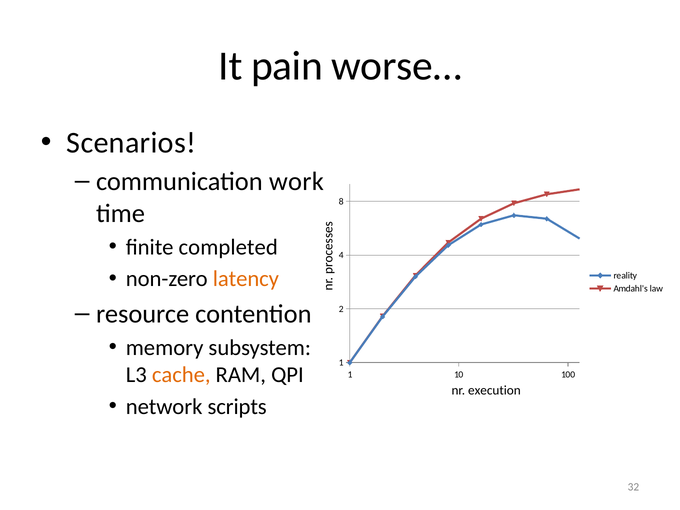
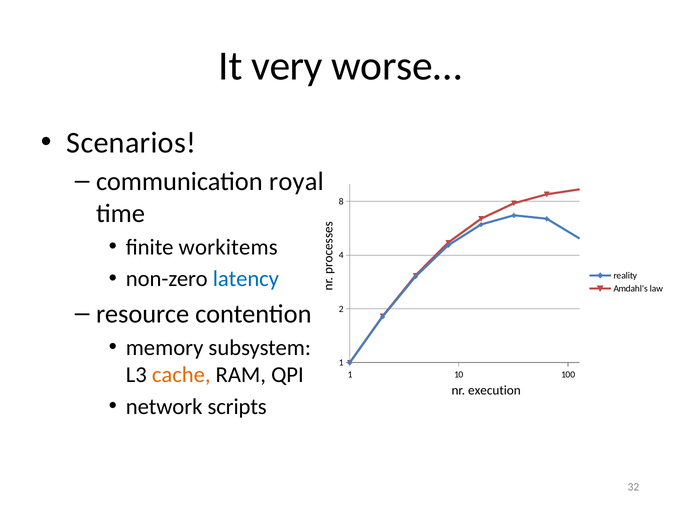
pain: pain -> very
work: work -> royal
completed: completed -> workitems
latency colour: orange -> blue
